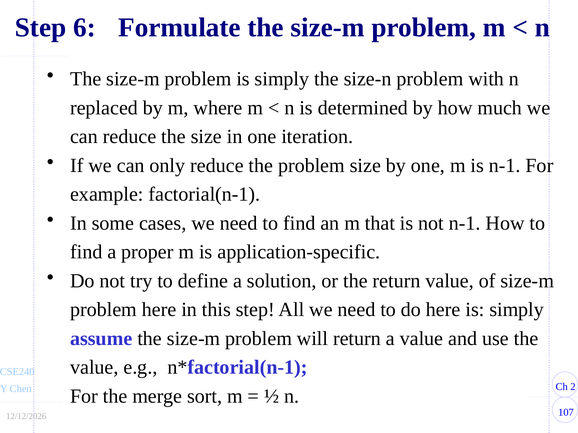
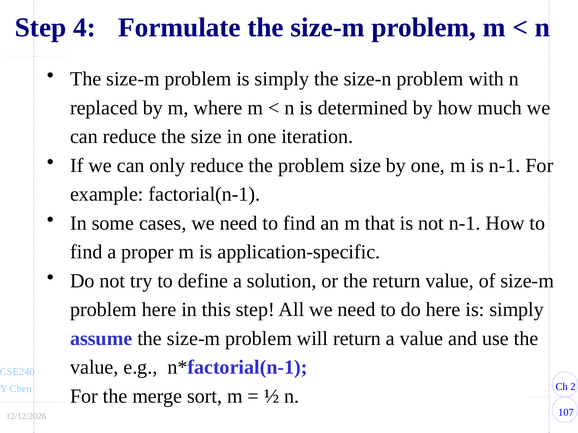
6: 6 -> 4
